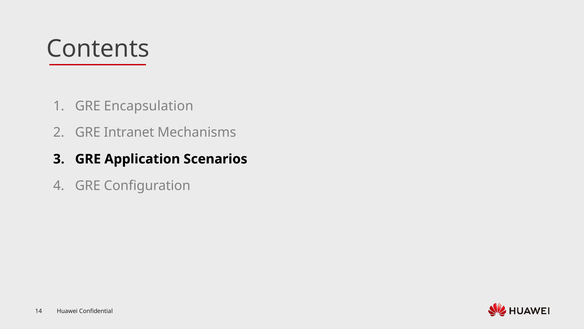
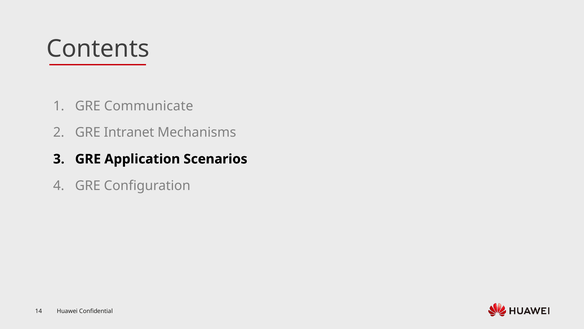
Encapsulation: Encapsulation -> Communicate
